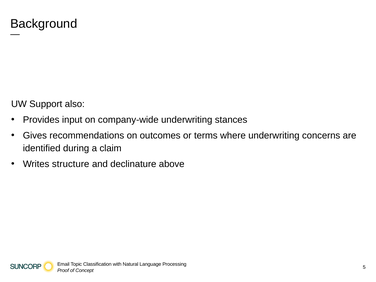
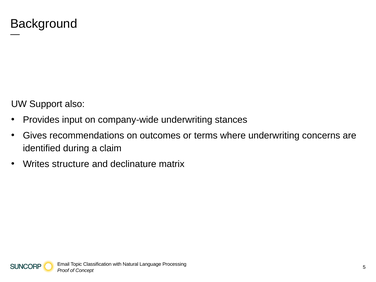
above: above -> matrix
